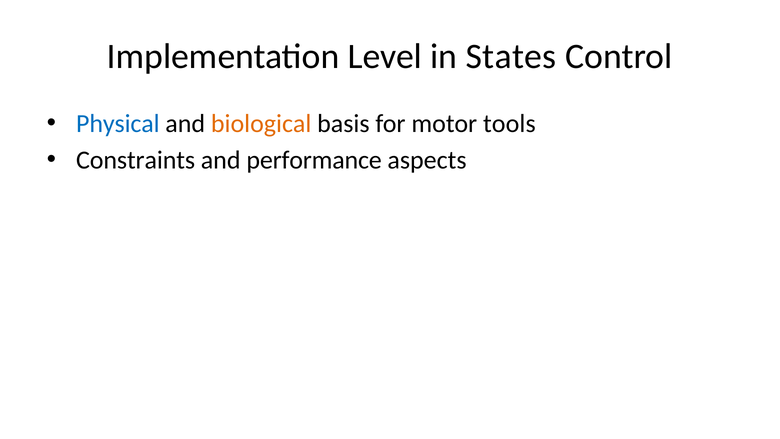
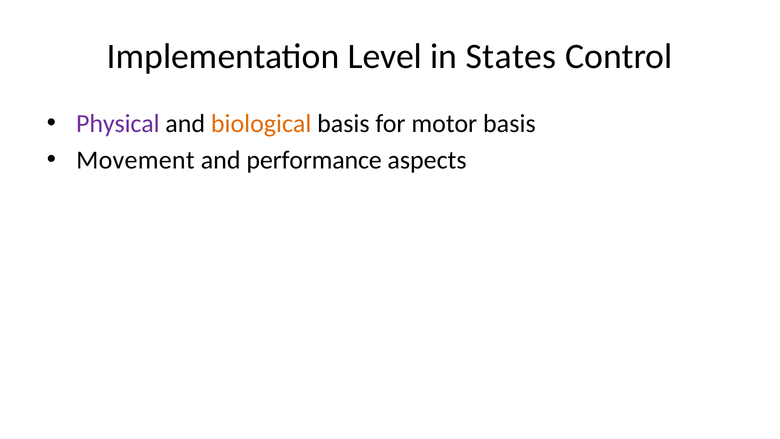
Physical colour: blue -> purple
motor tools: tools -> basis
Constraints: Constraints -> Movement
